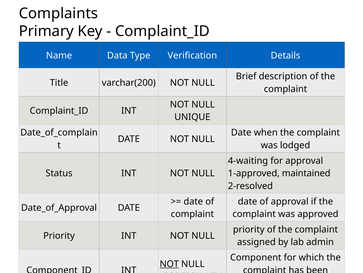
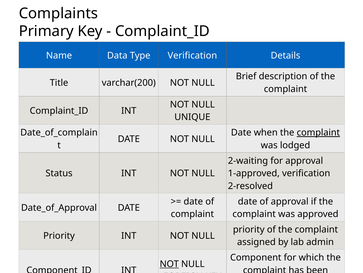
complaint at (318, 132) underline: none -> present
4-waiting: 4-waiting -> 2-waiting
1-approved maintained: maintained -> verification
